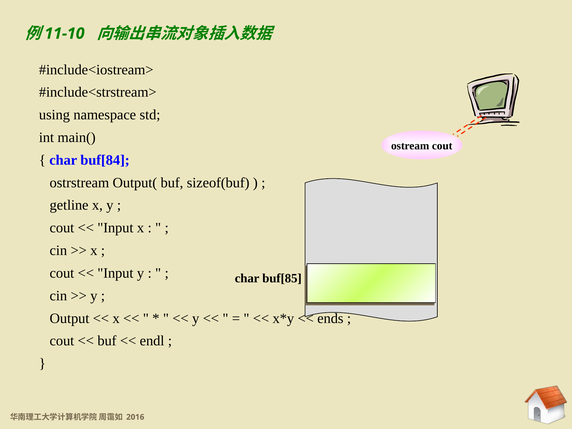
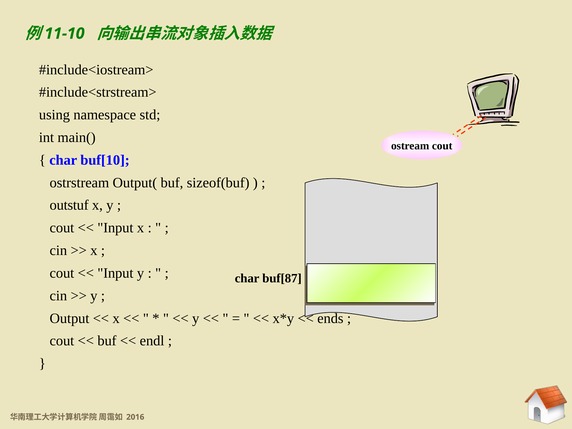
buf[84: buf[84 -> buf[10
getline: getline -> outstuf
buf[85: buf[85 -> buf[87
